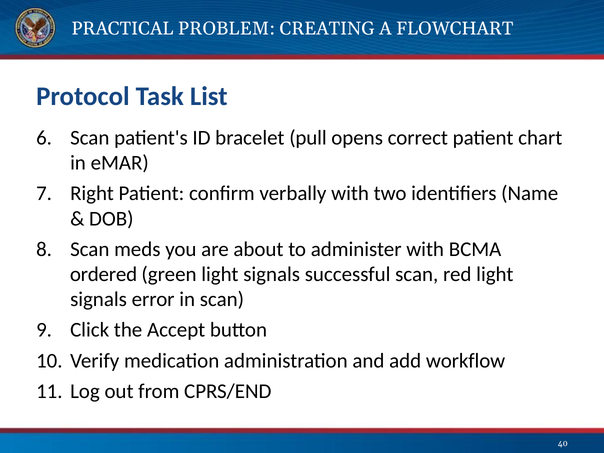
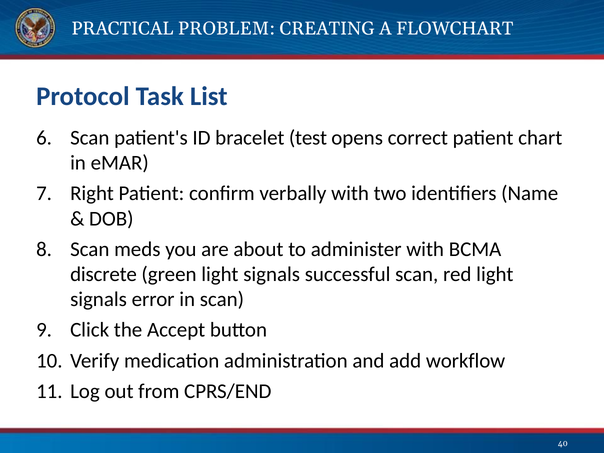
pull: pull -> test
ordered: ordered -> discrete
